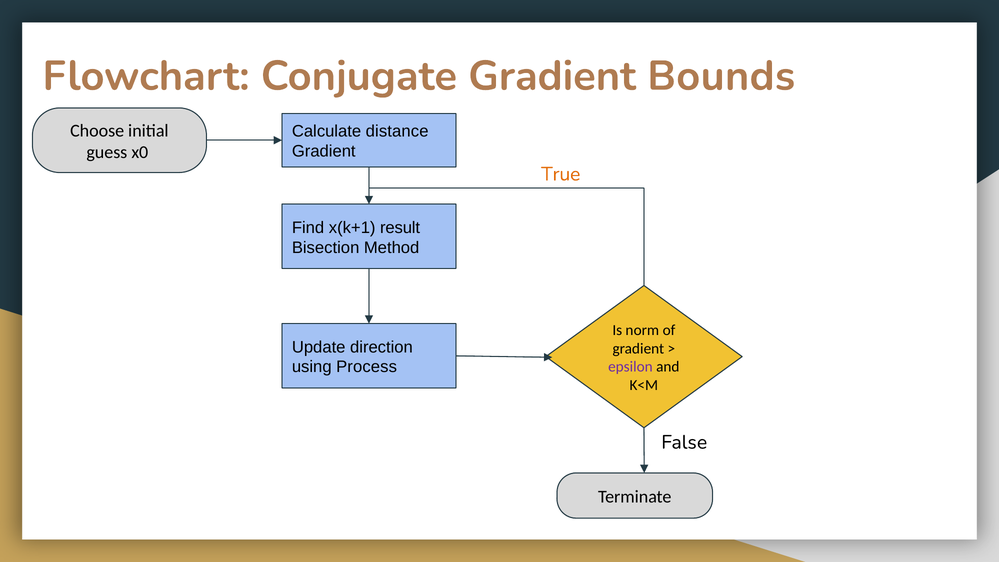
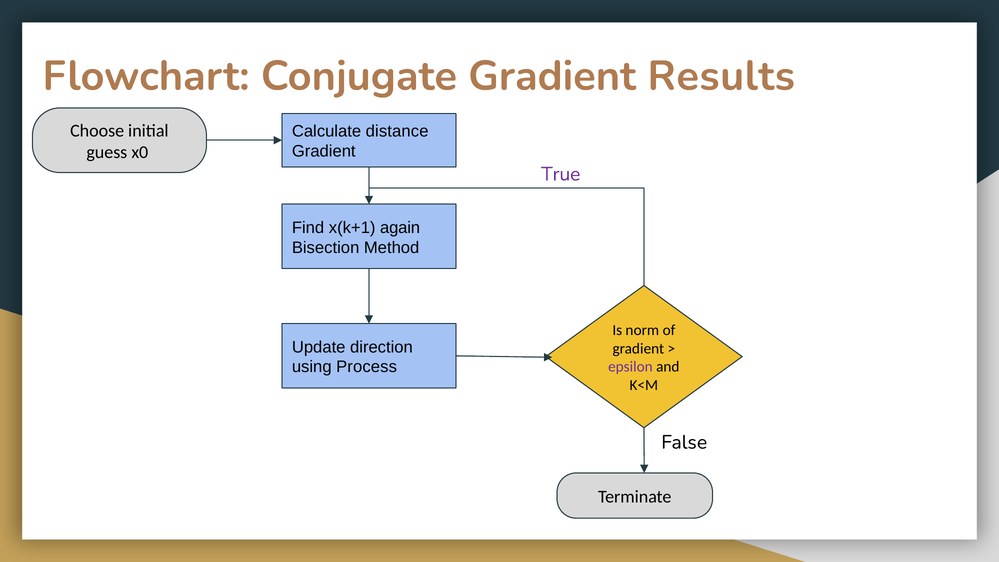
Bounds: Bounds -> Results
True colour: orange -> purple
result: result -> again
